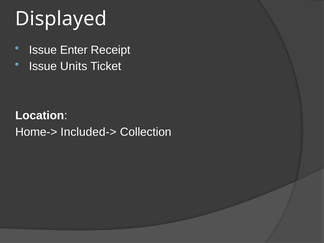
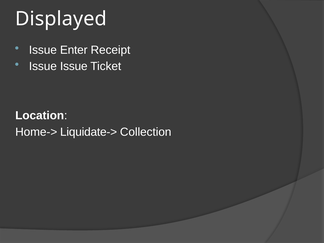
Issue Units: Units -> Issue
Included->: Included-> -> Liquidate->
